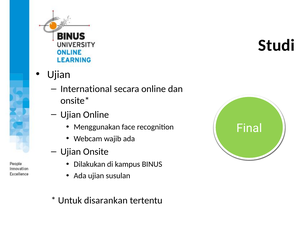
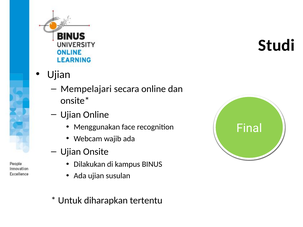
International: International -> Mempelajari
disarankan: disarankan -> diharapkan
